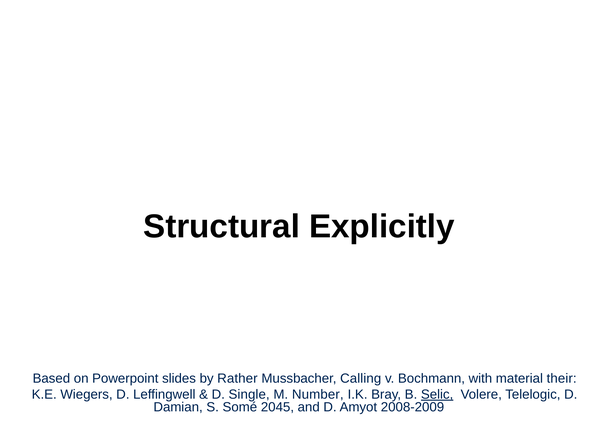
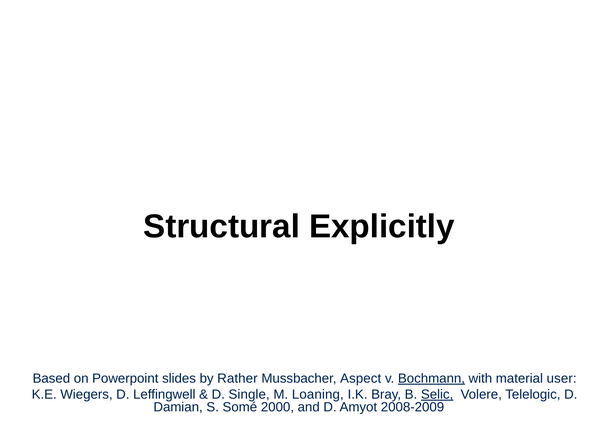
Calling: Calling -> Aspect
Bochmann underline: none -> present
their: their -> user
Number: Number -> Loaning
2045: 2045 -> 2000
